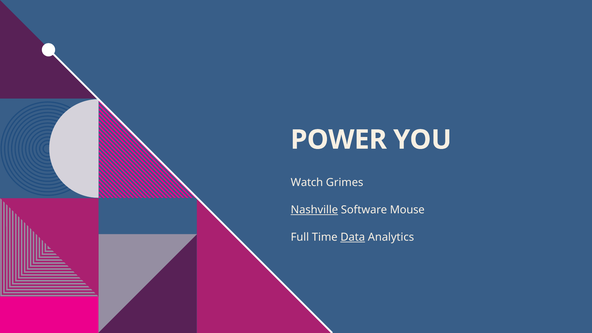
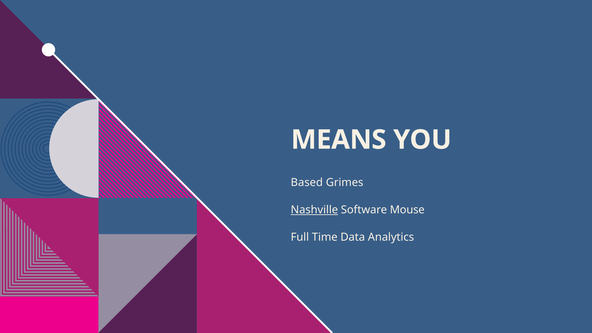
POWER: POWER -> MEANS
Watch: Watch -> Based
Data underline: present -> none
